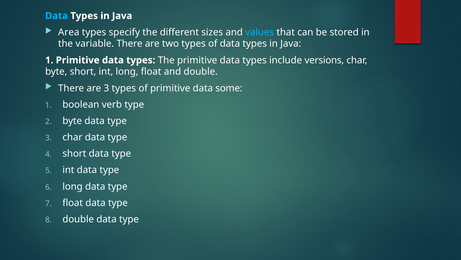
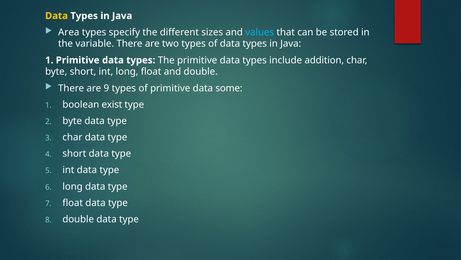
Data at (57, 16) colour: light blue -> yellow
versions: versions -> addition
are 3: 3 -> 9
verb: verb -> exist
